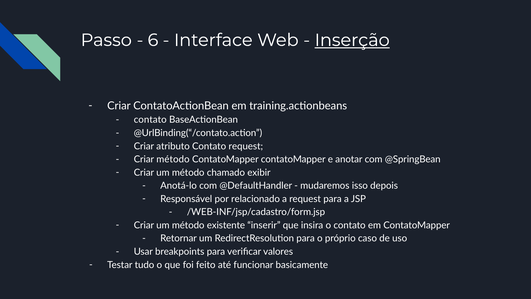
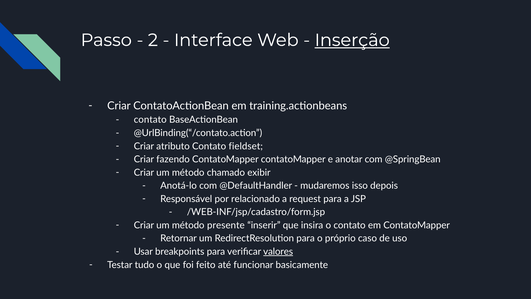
6: 6 -> 2
Contato request: request -> fieldset
Criar método: método -> fazendo
existente: existente -> presente
valores underline: none -> present
